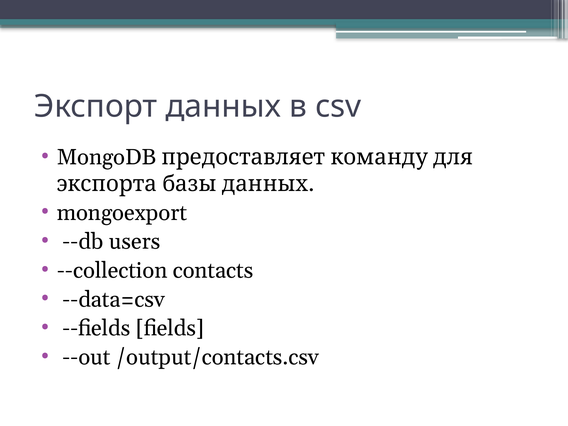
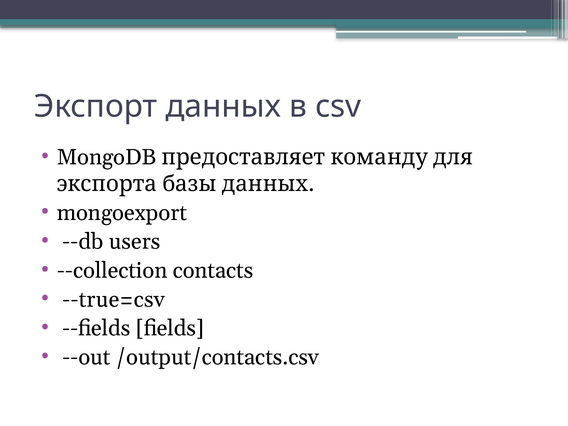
--data=csv: --data=csv -> --true=csv
